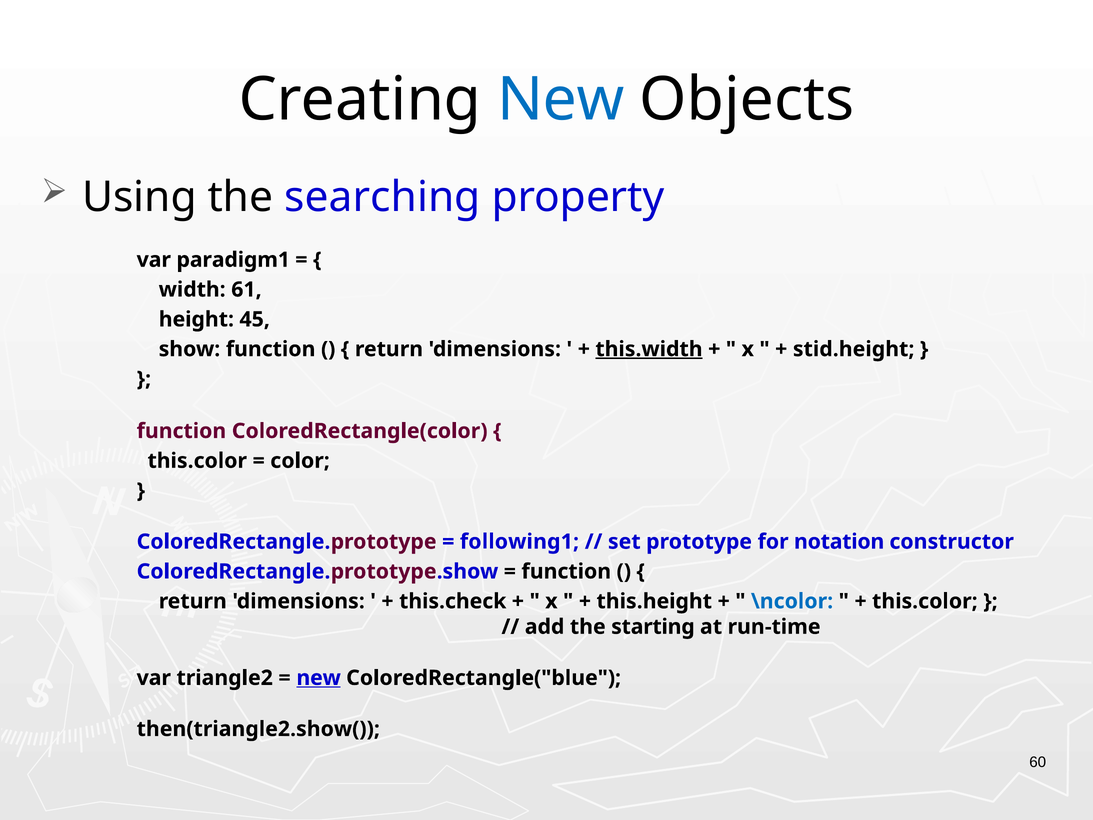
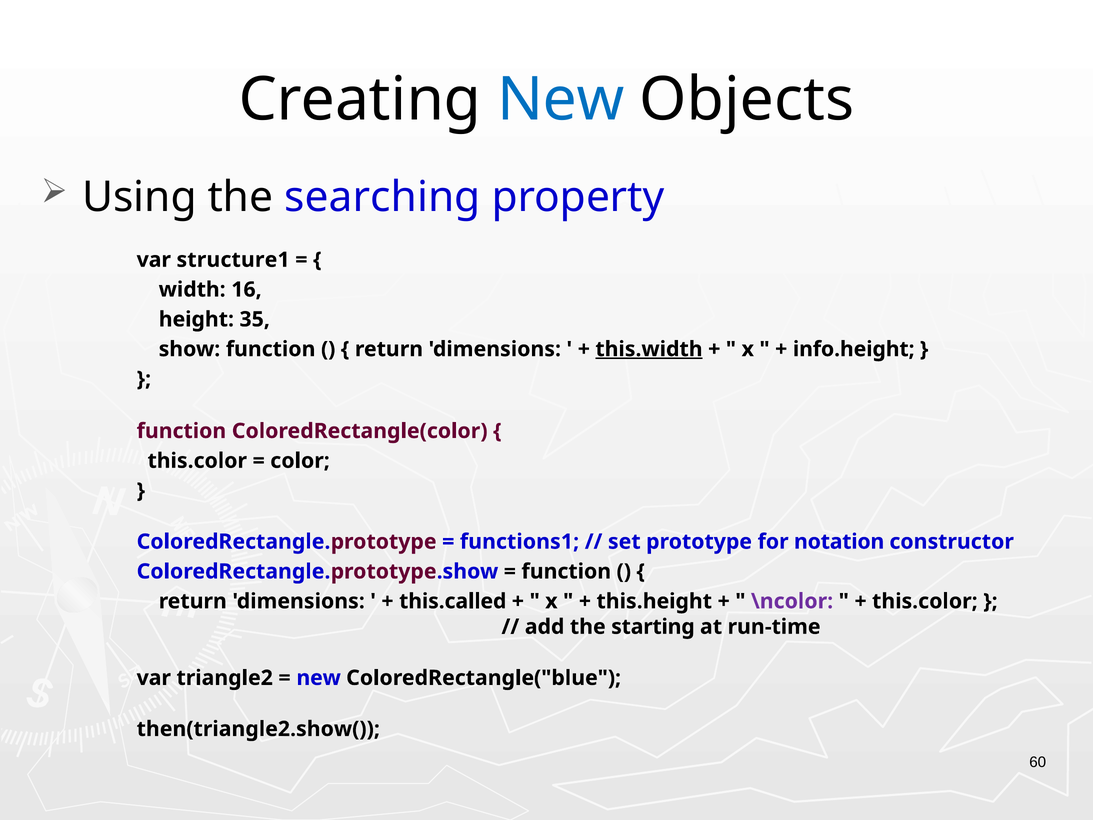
paradigm1: paradigm1 -> structure1
61: 61 -> 16
45: 45 -> 35
stid.height: stid.height -> info.height
following1: following1 -> functions1
this.check: this.check -> this.called
\ncolor colour: blue -> purple
new at (319, 678) underline: present -> none
